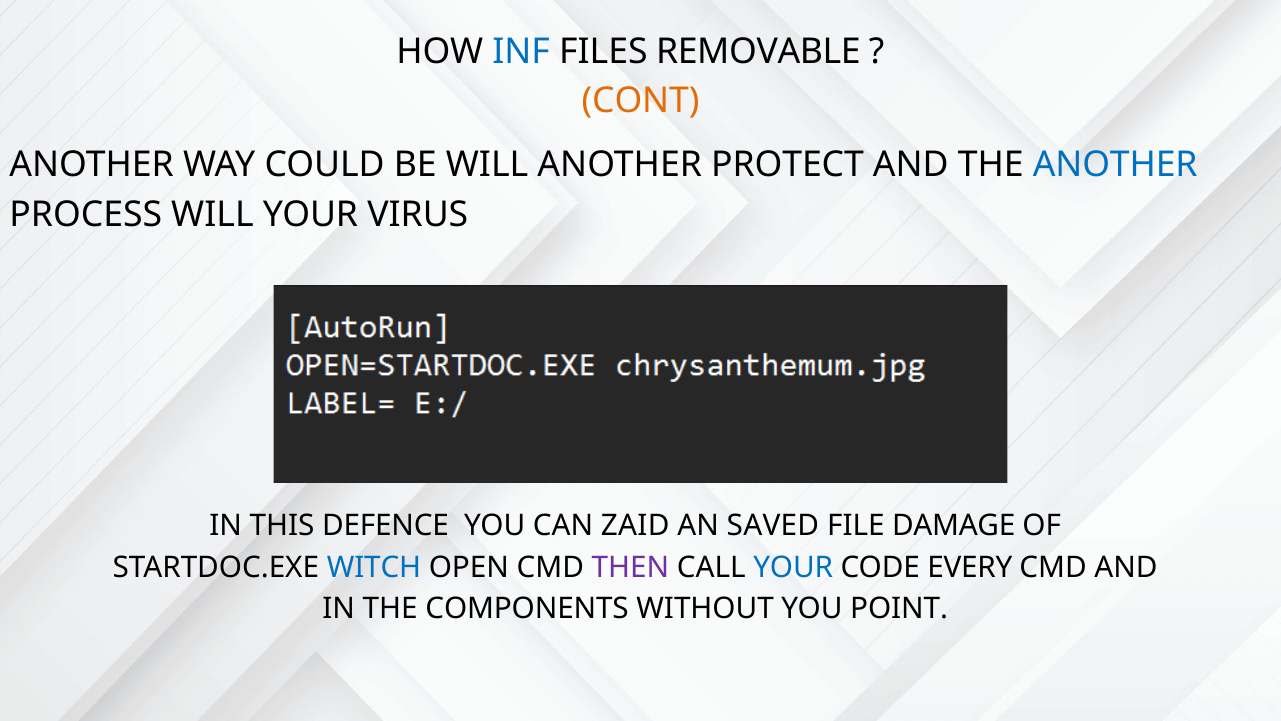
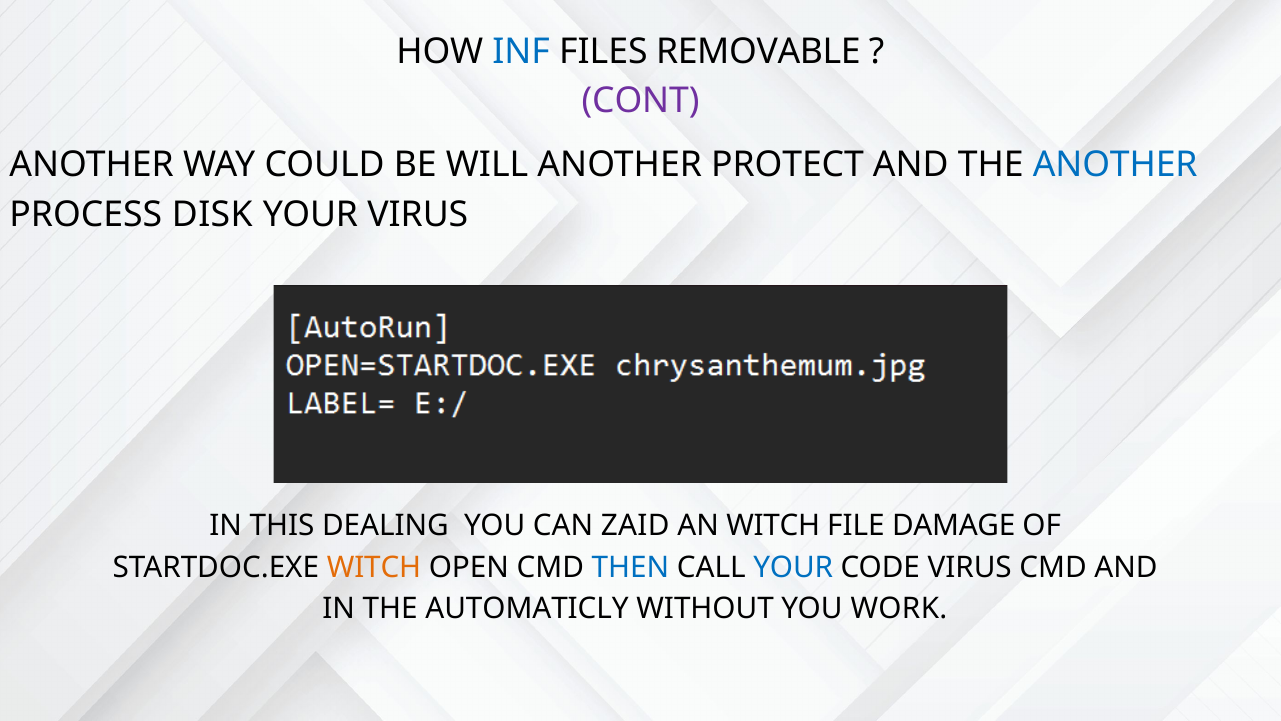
CONT colour: orange -> purple
PROCESS WILL: WILL -> DISK
DEFENCE: DEFENCE -> DEALING
AN SAVED: SAVED -> WITCH
WITCH at (374, 567) colour: blue -> orange
THEN colour: purple -> blue
CODE EVERY: EVERY -> VIRUS
COMPONENTS: COMPONENTS -> AUTOMATICLY
POINT: POINT -> WORK
